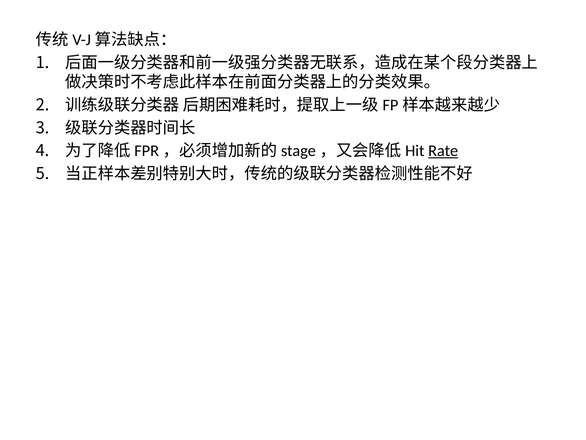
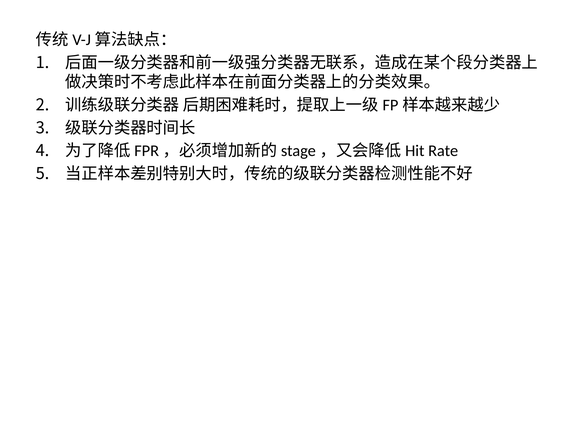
Rate underline: present -> none
